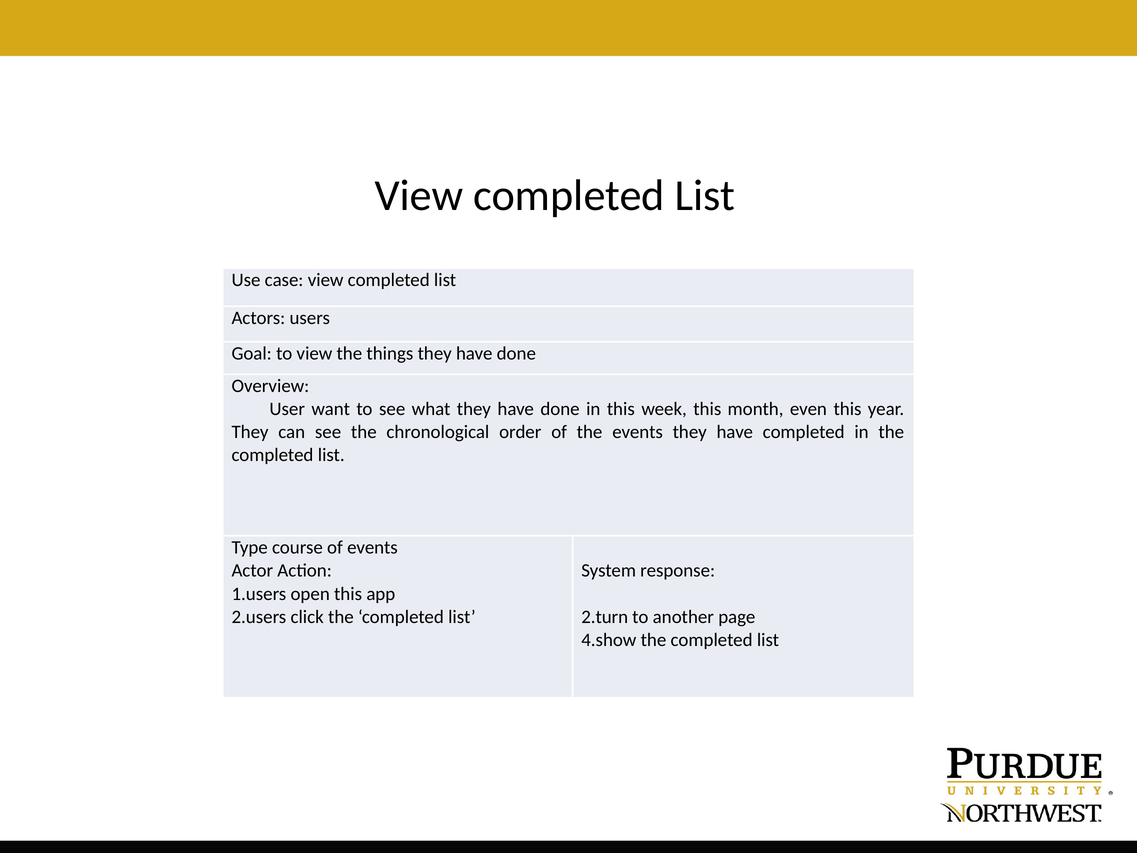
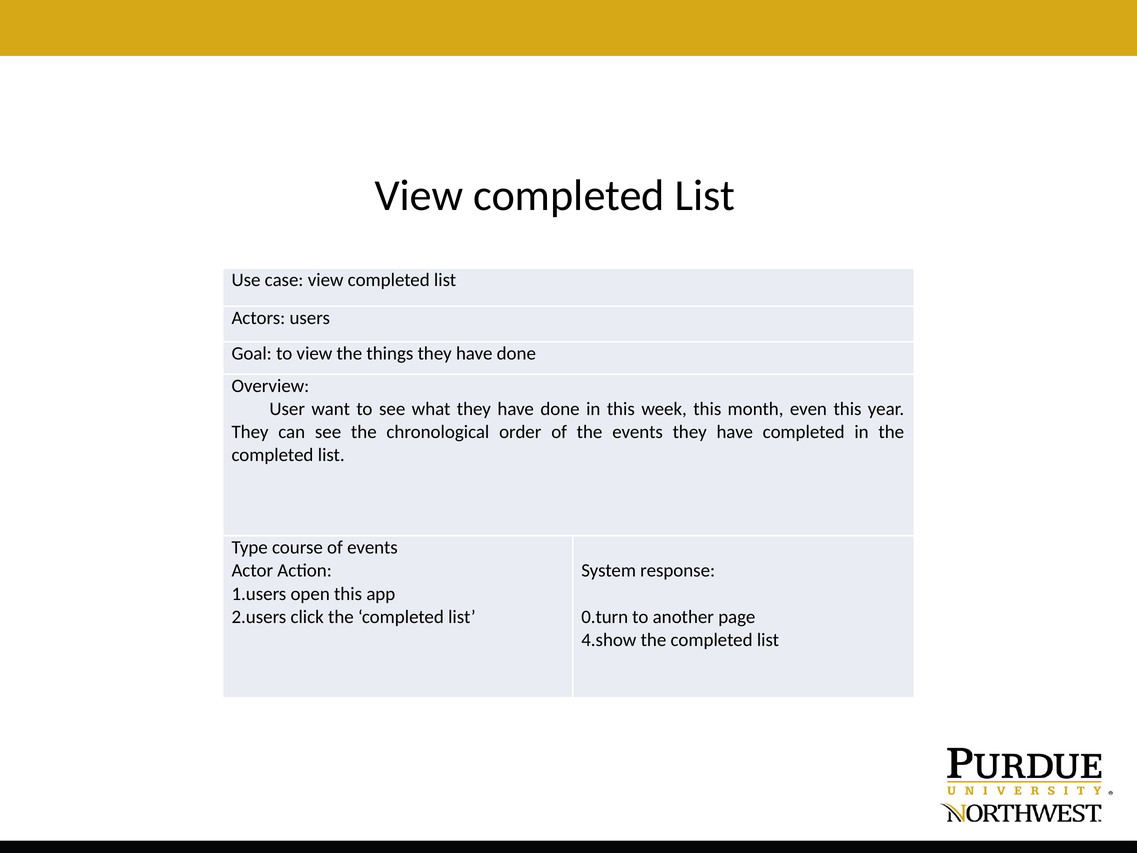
2.turn: 2.turn -> 0.turn
